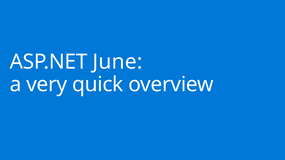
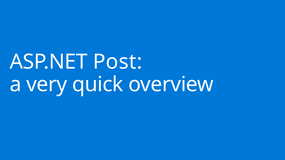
June: June -> Post
